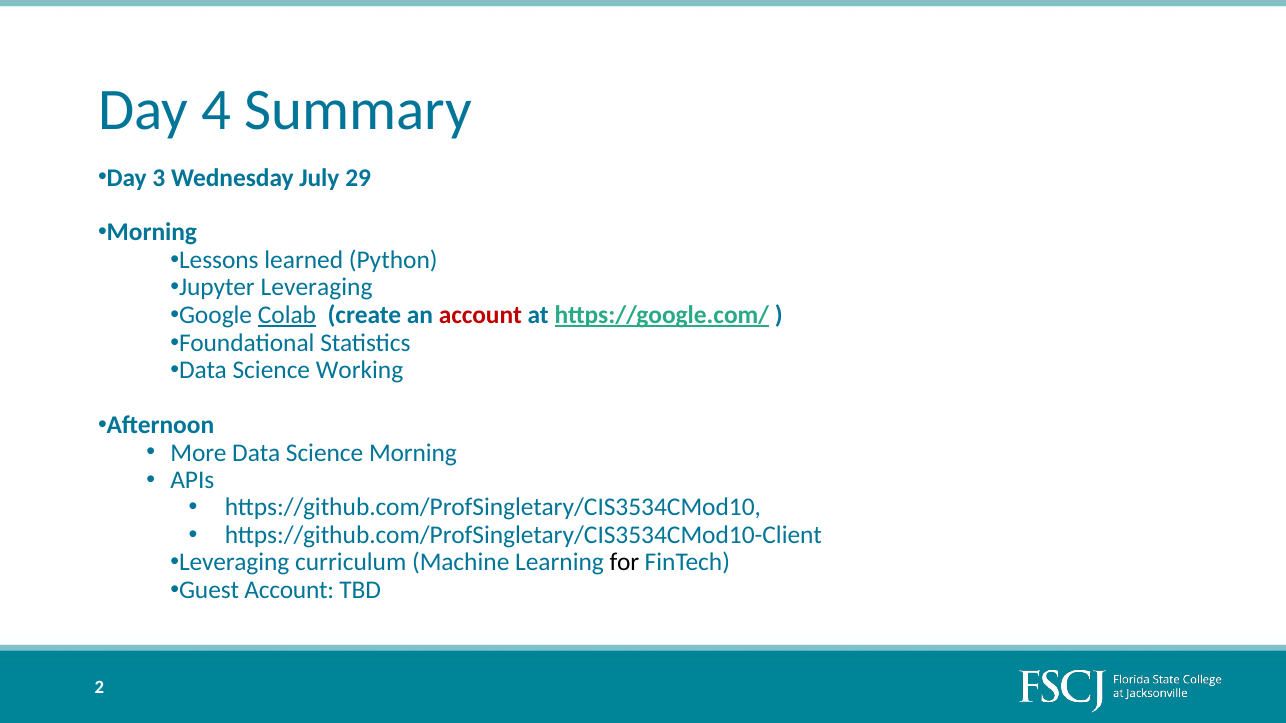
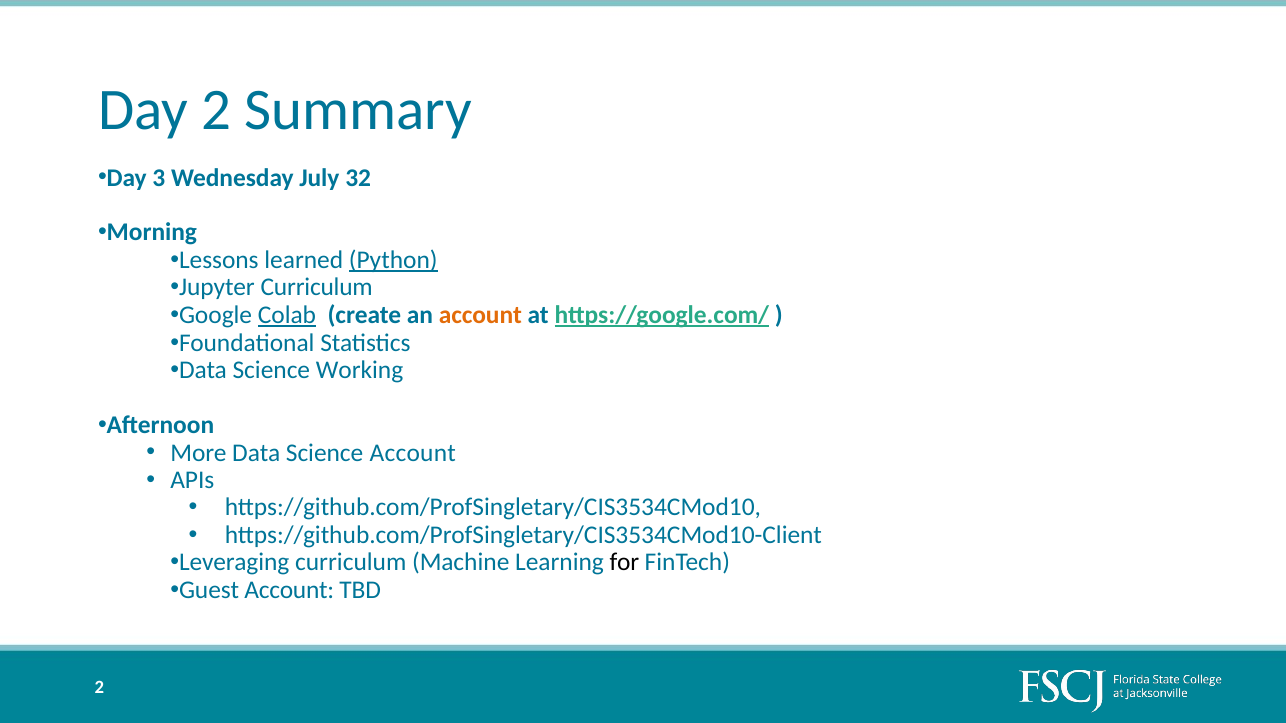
Day 4: 4 -> 2
29: 29 -> 32
Python underline: none -> present
Jupyter Leveraging: Leveraging -> Curriculum
account at (480, 315) colour: red -> orange
Science Morning: Morning -> Account
